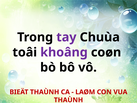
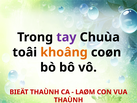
khoâng colour: purple -> orange
